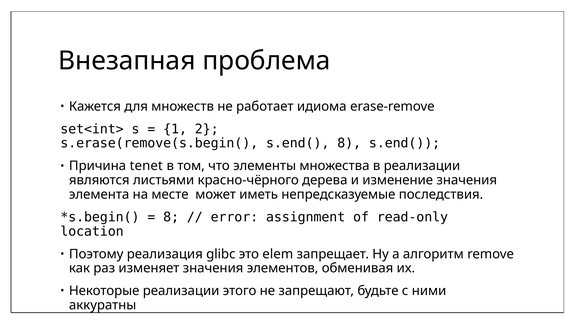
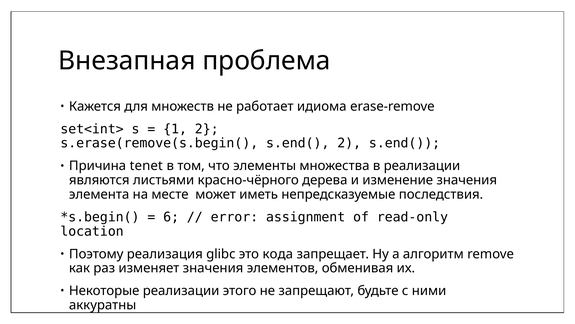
s.end( 8: 8 -> 2
8 at (171, 217): 8 -> 6
elem: elem -> кода
